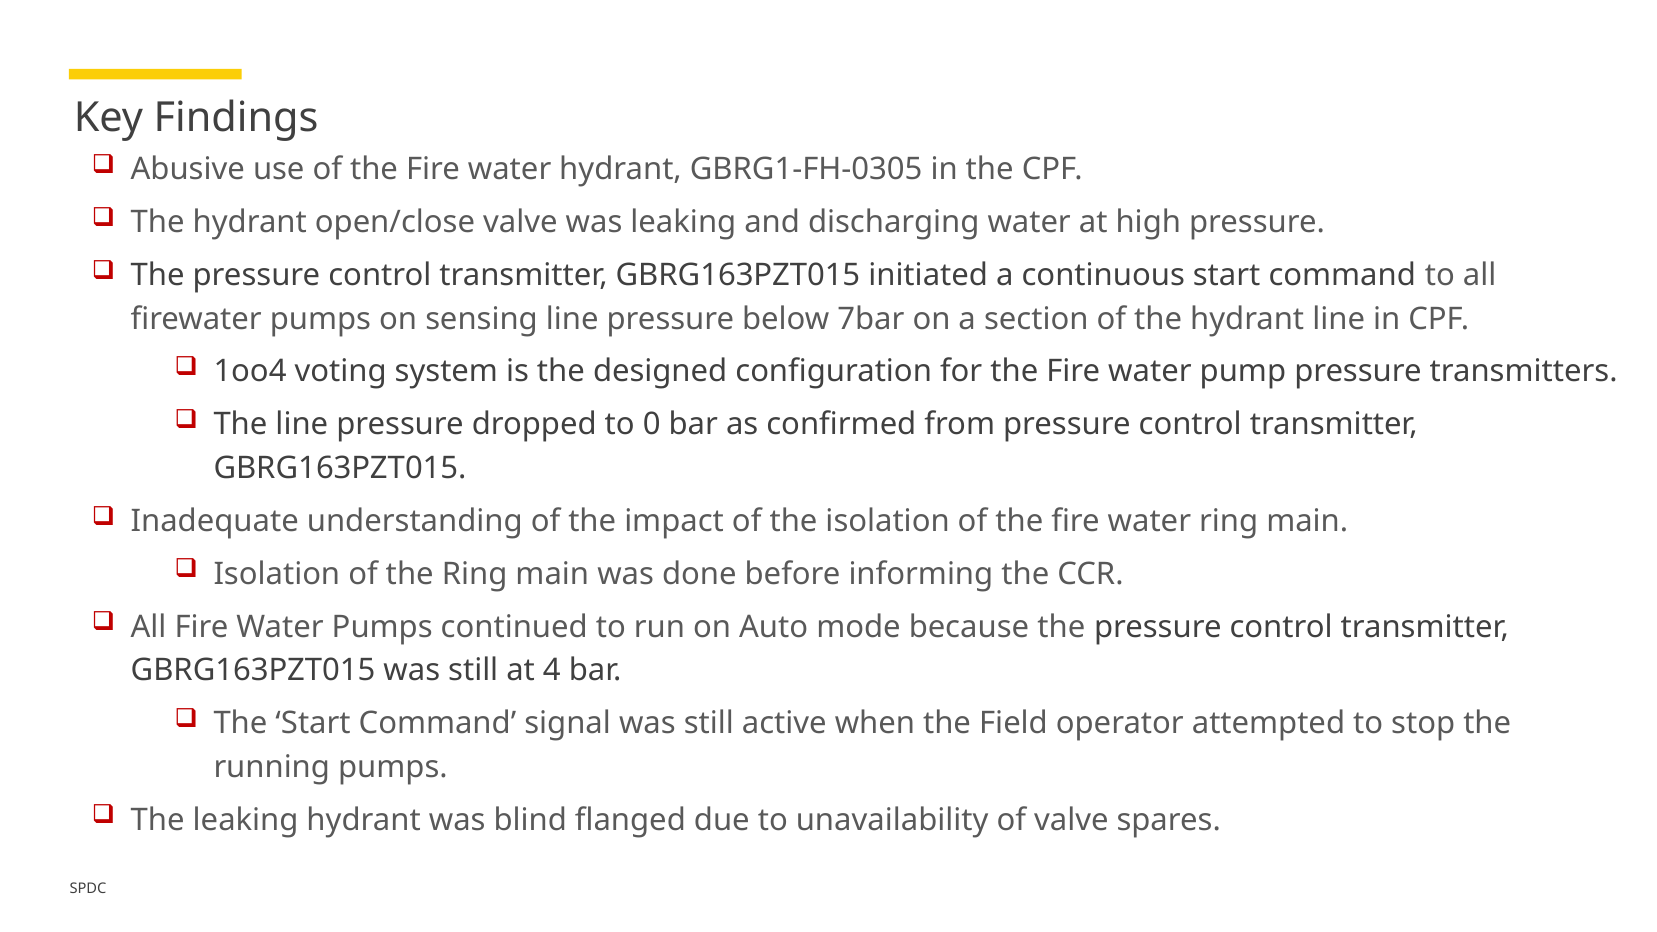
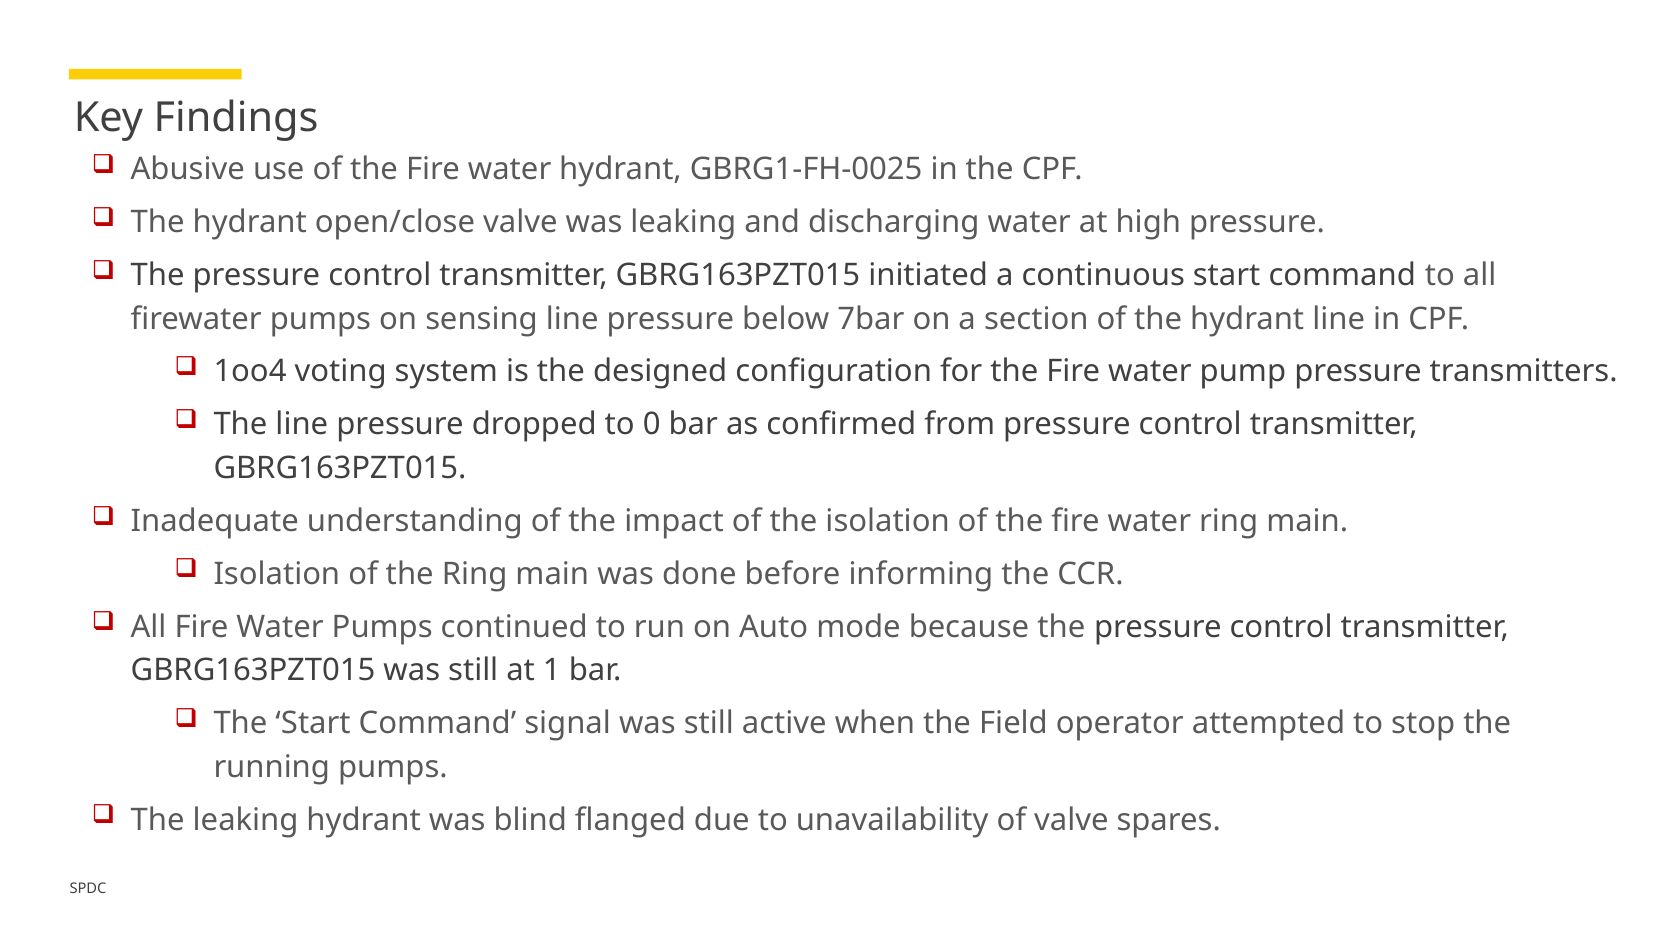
GBRG1-FH-0305: GBRG1-FH-0305 -> GBRG1-FH-0025
4: 4 -> 1
